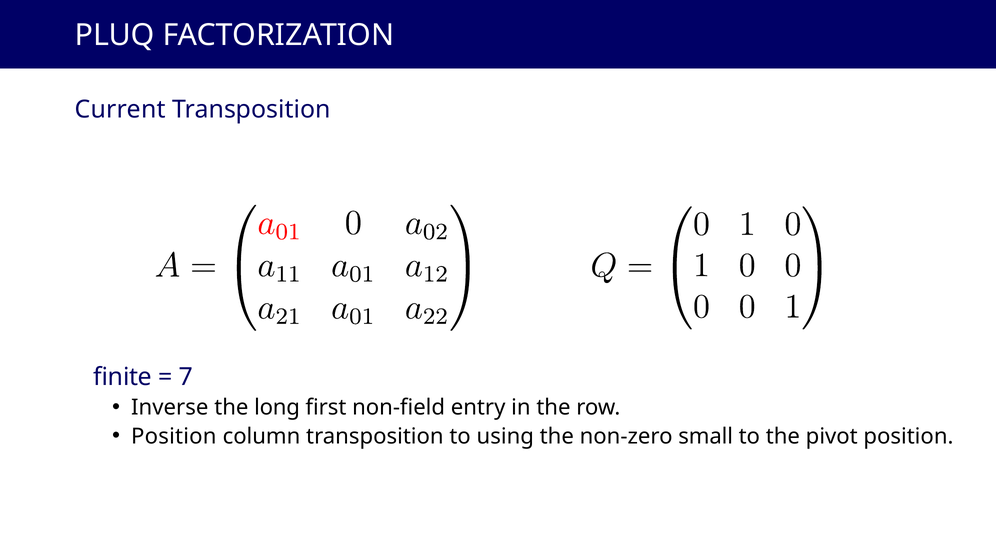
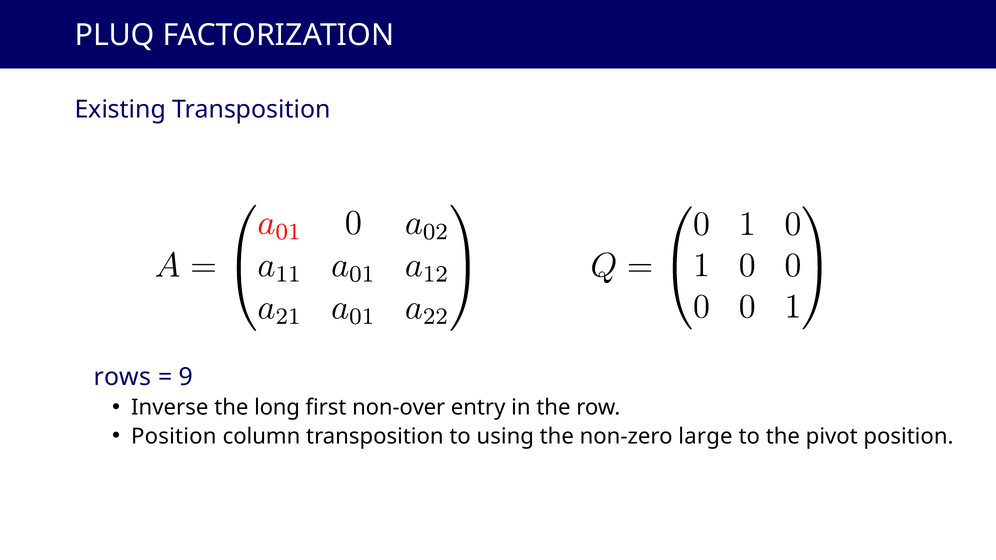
Current: Current -> Existing
finite: finite -> rows
7: 7 -> 9
non-field: non-field -> non-over
small: small -> large
